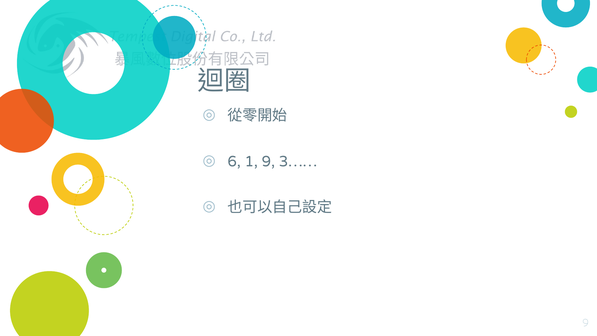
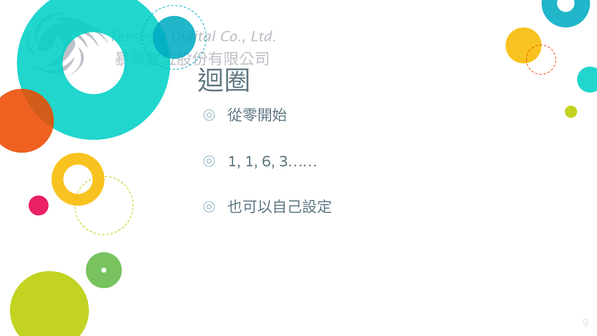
6 at (234, 161): 6 -> 1
1 9: 9 -> 6
